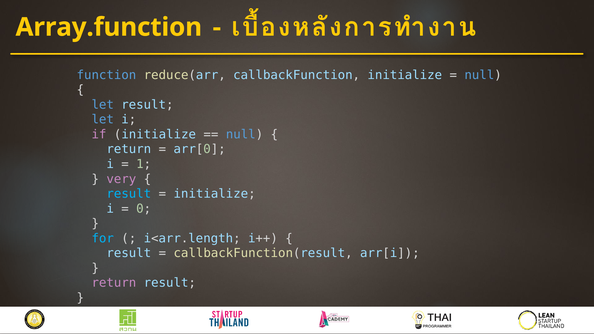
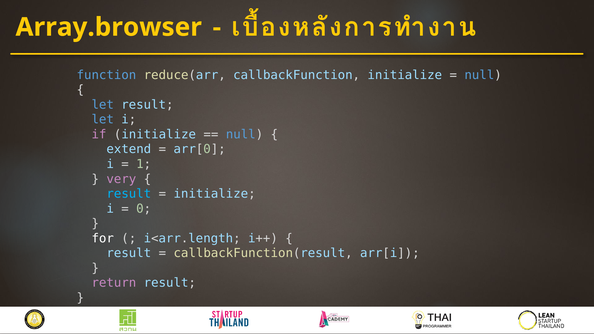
Array.function: Array.function -> Array.browser
return at (129, 149): return -> extend
for colour: light blue -> white
